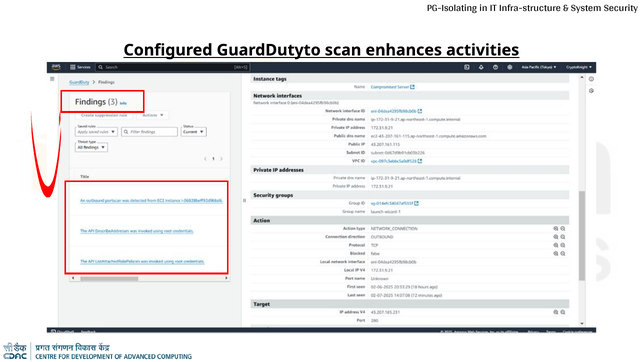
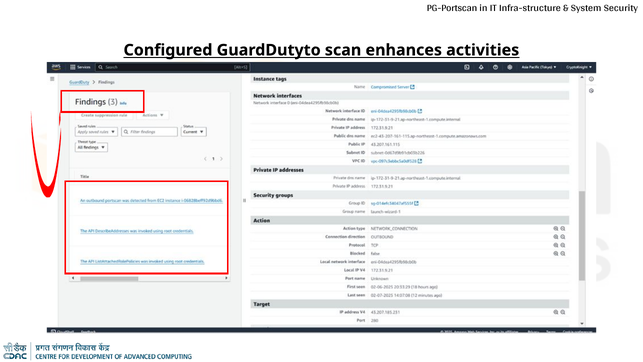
PG-Isolating: PG-Isolating -> PG-Portscan
